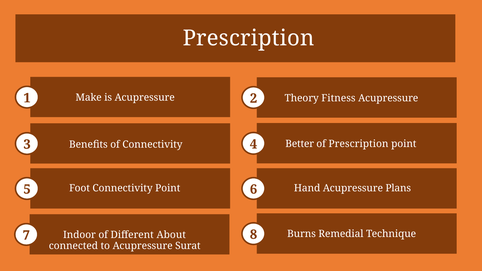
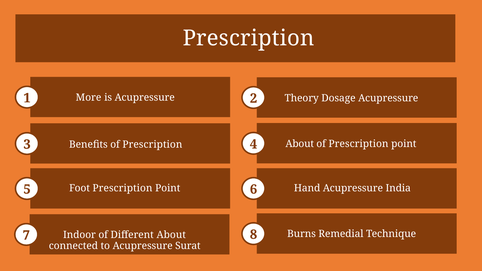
Make: Make -> More
Fitness: Fitness -> Dosage
Better at (300, 144): Better -> About
Benefits of Connectivity: Connectivity -> Prescription
Foot Connectivity: Connectivity -> Prescription
Plans: Plans -> India
